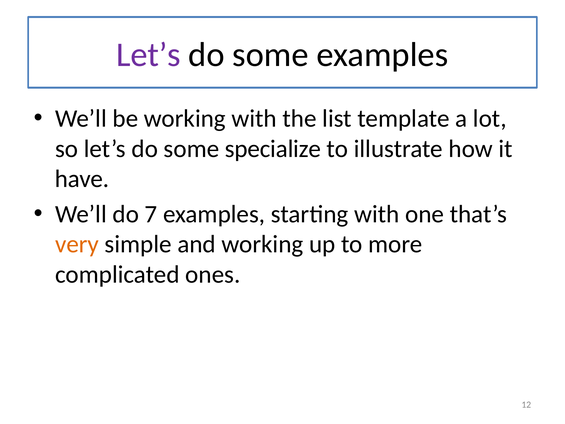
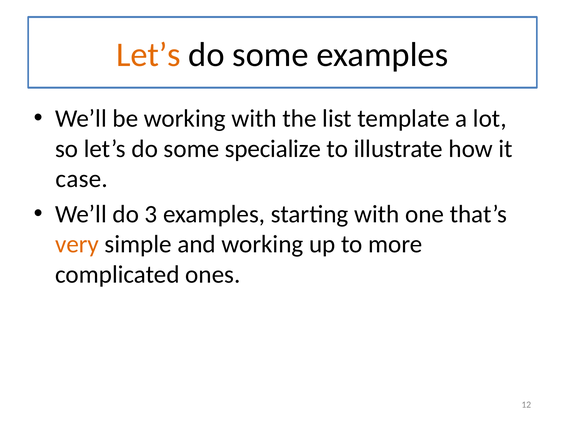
Let’s at (148, 55) colour: purple -> orange
have: have -> case
7: 7 -> 3
